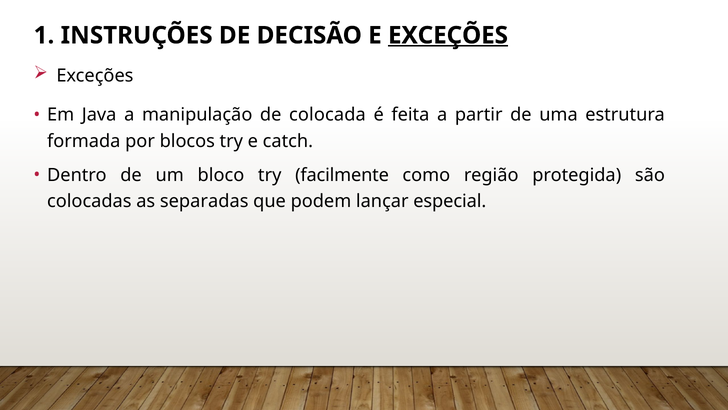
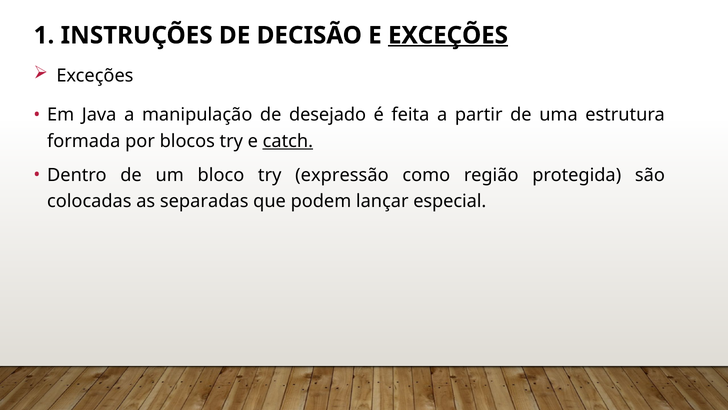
colocada: colocada -> desejado
catch underline: none -> present
facilmente: facilmente -> expressão
